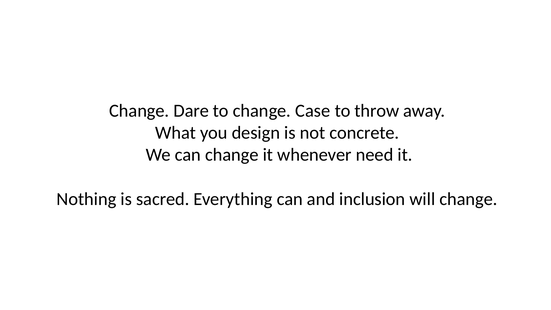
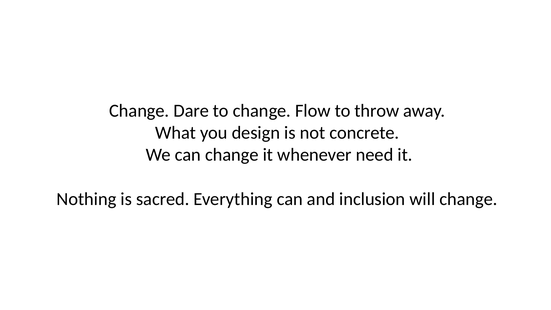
Case: Case -> Flow
